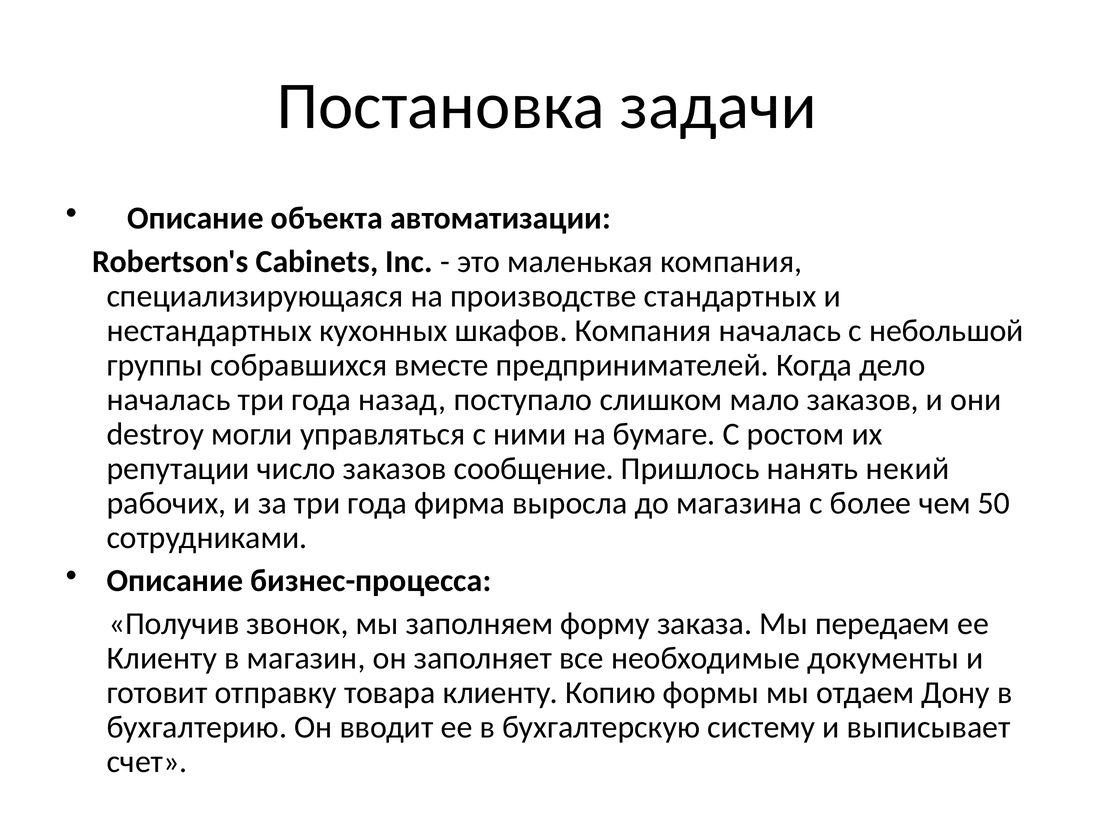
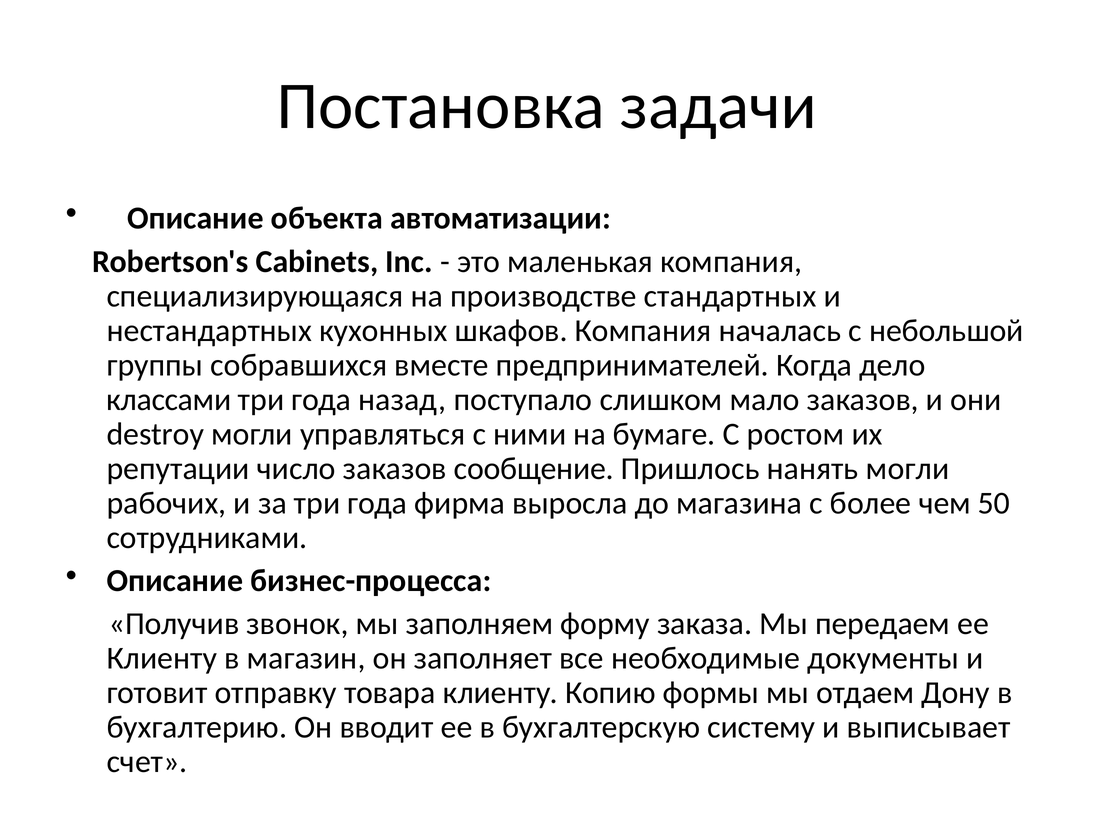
началась at (169, 399): началась -> классами
нанять некий: некий -> могли
